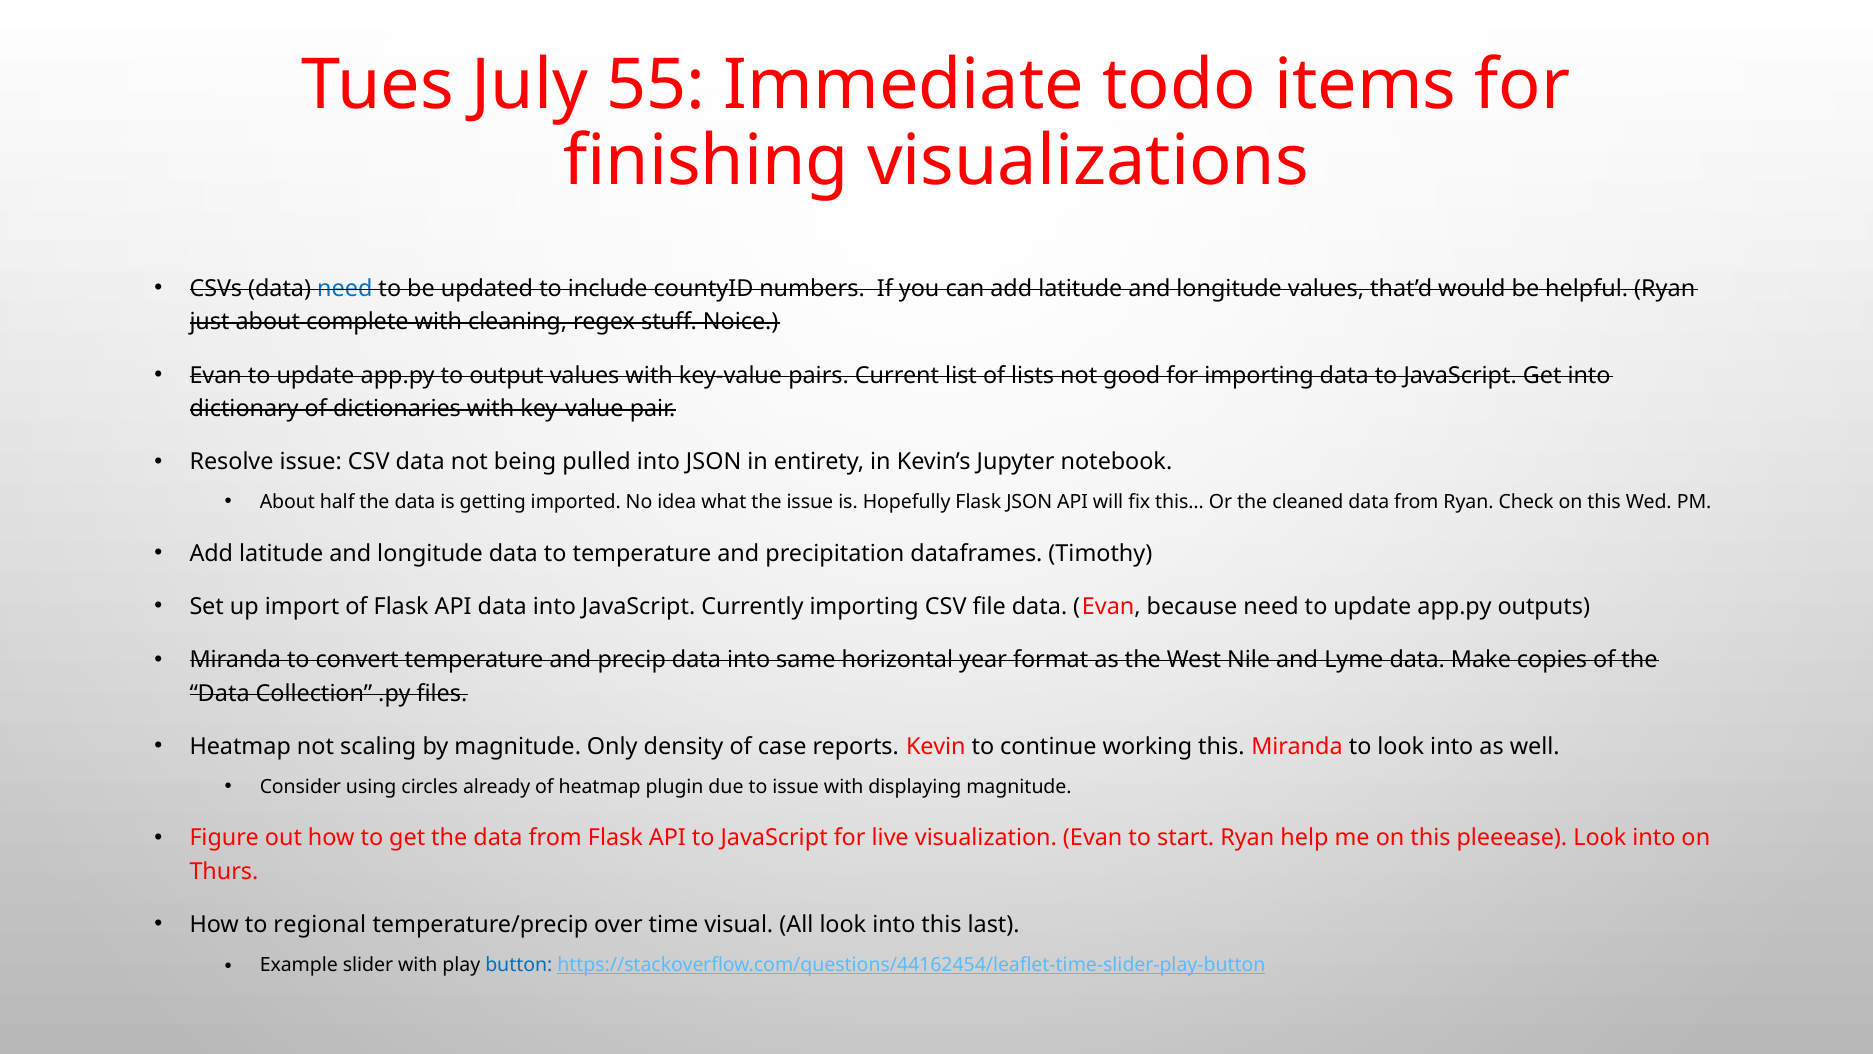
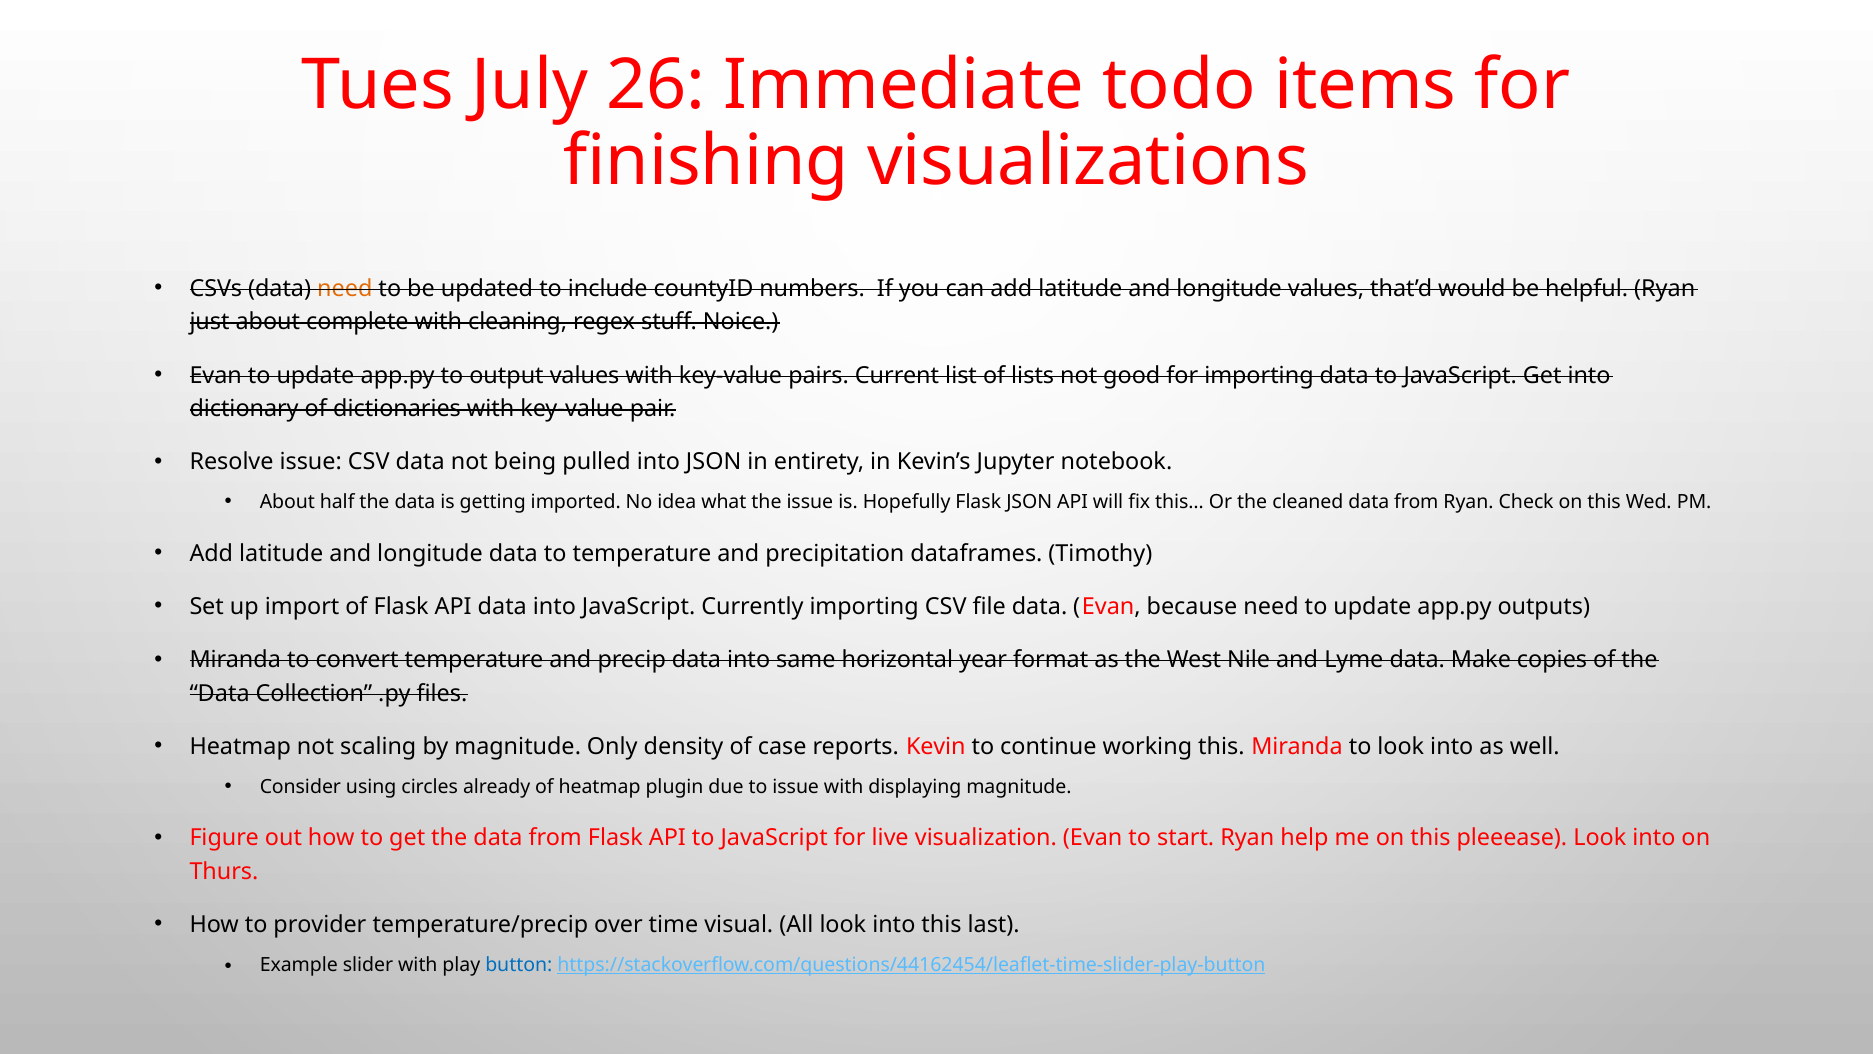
55: 55 -> 26
need at (345, 288) colour: blue -> orange
regional: regional -> provider
